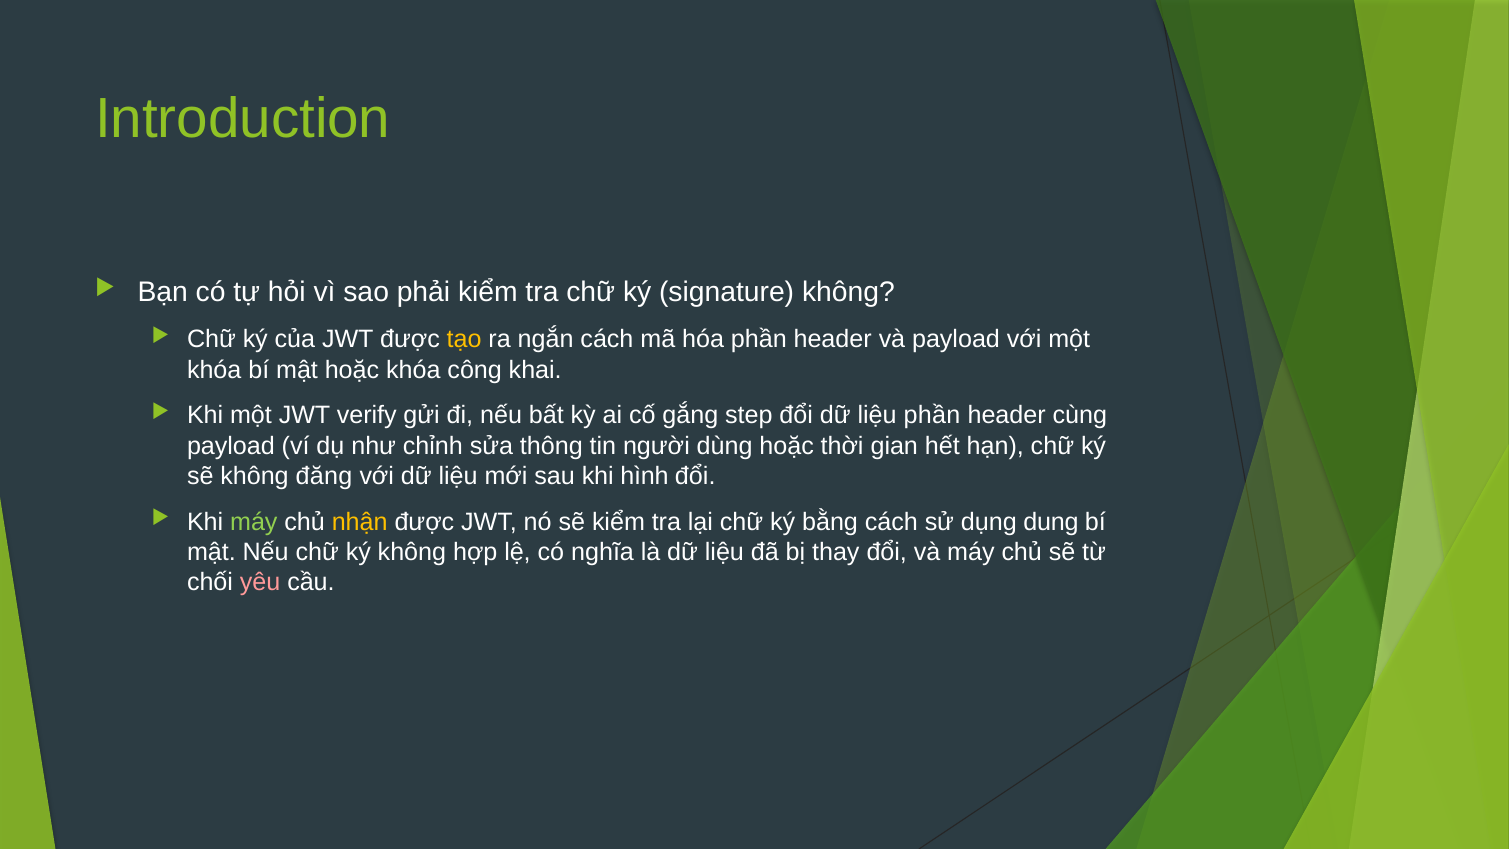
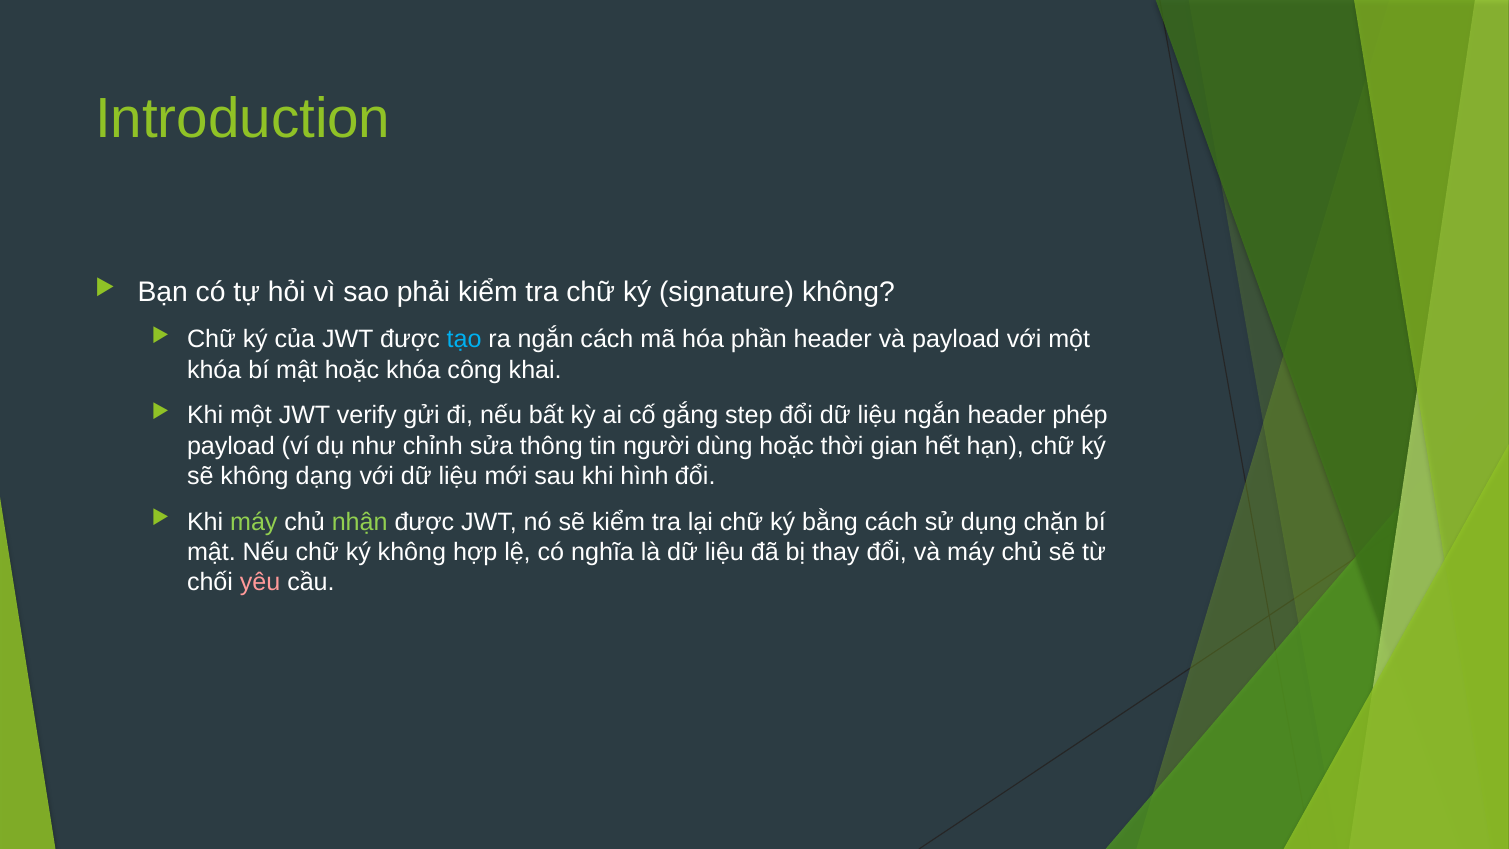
tạo colour: yellow -> light blue
liệu phần: phần -> ngắn
cùng: cùng -> phép
đăng: đăng -> dạng
nhận colour: yellow -> light green
dung: dung -> chặn
